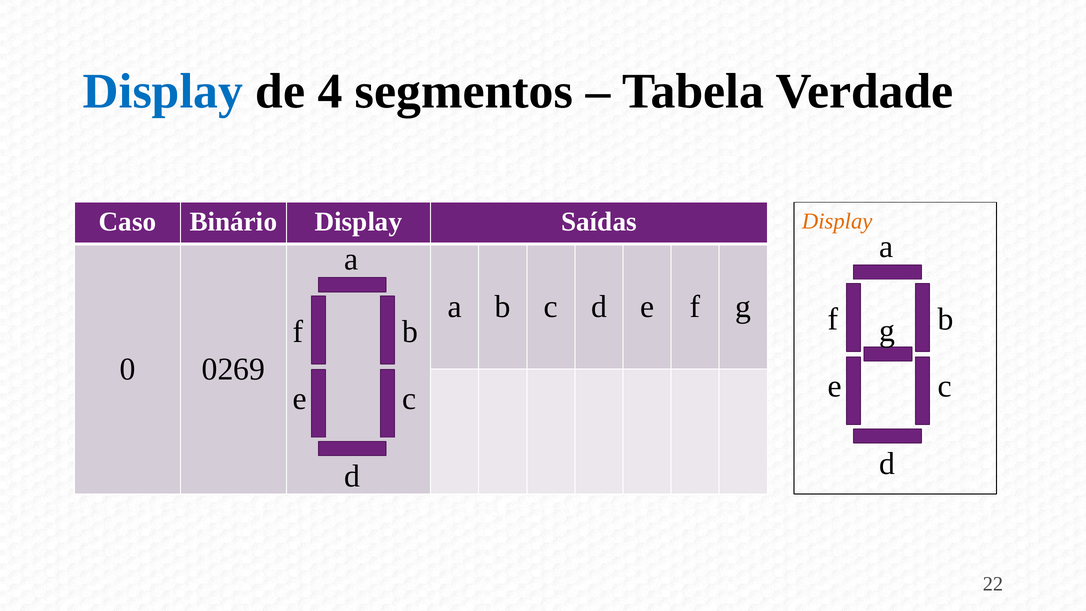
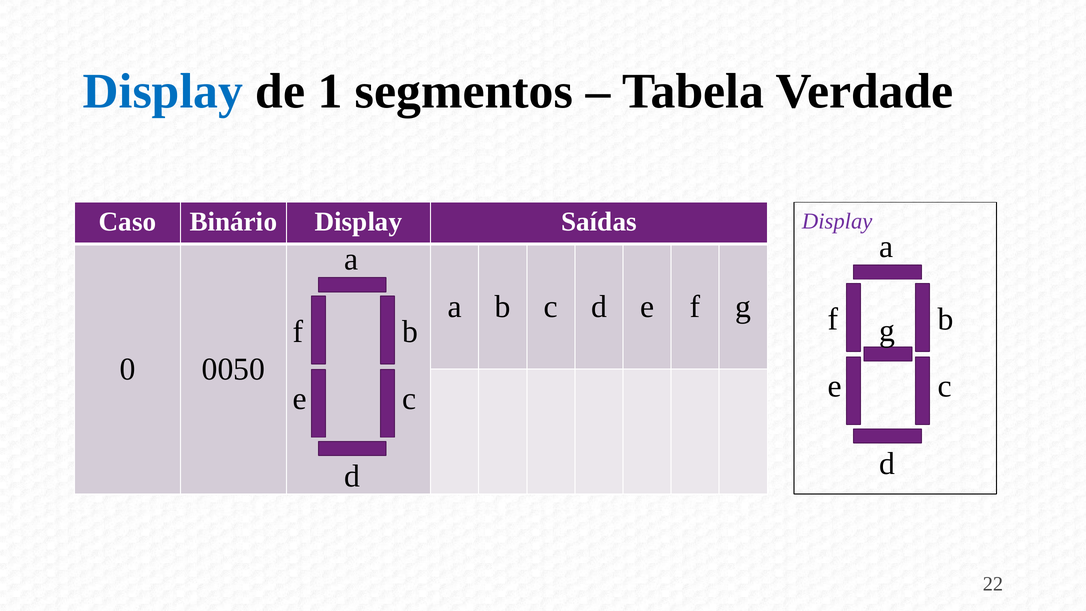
4: 4 -> 1
Display at (837, 221) colour: orange -> purple
0269: 0269 -> 0050
